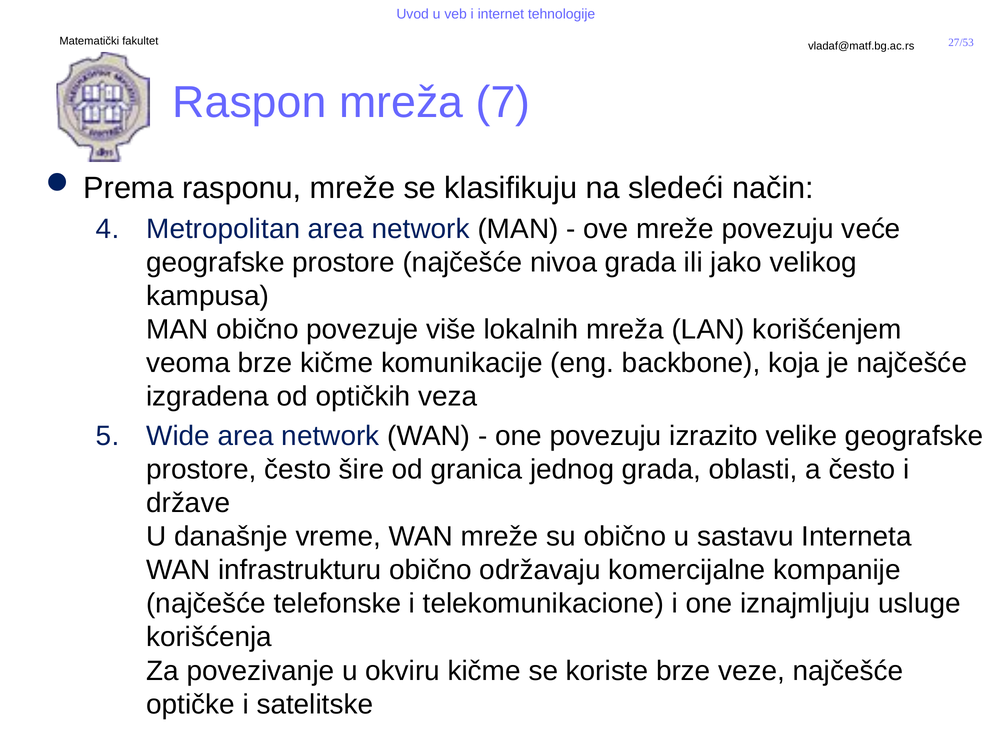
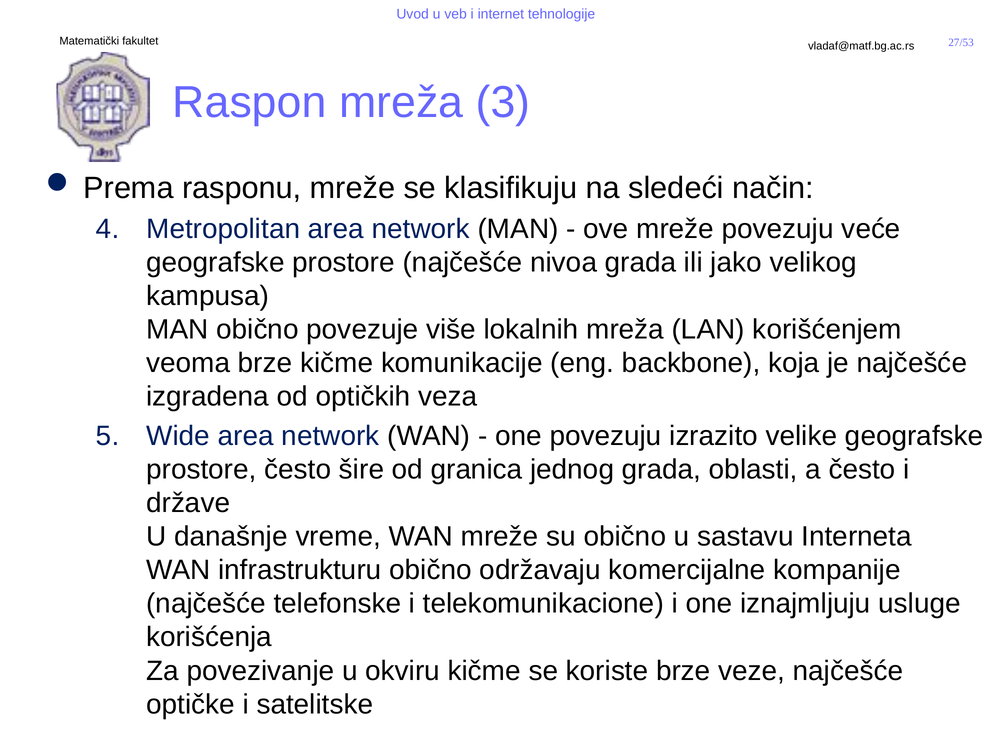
7: 7 -> 3
